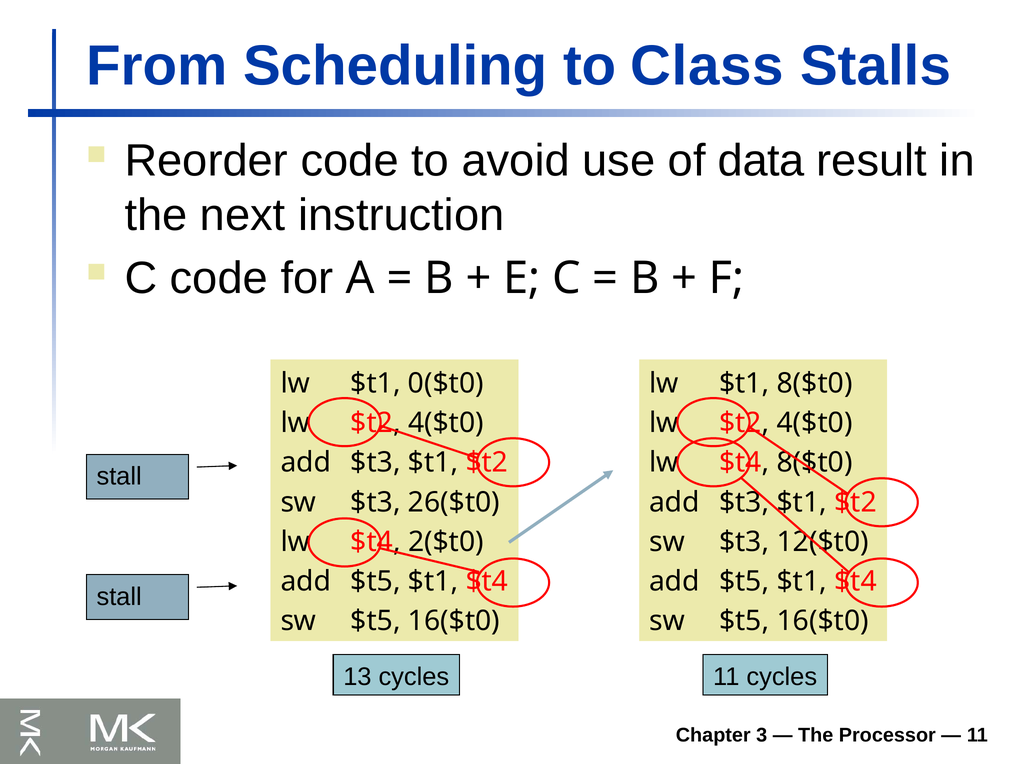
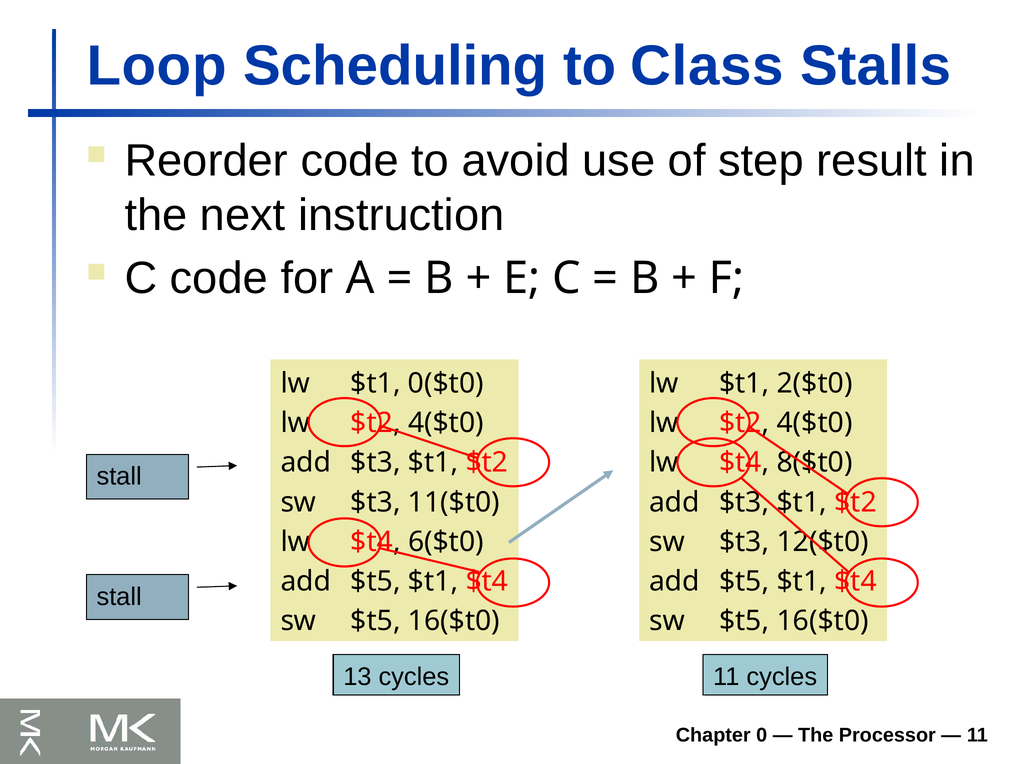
From: From -> Loop
data: data -> step
$t1 8($t0: 8($t0 -> 2($t0
26($t0: 26($t0 -> 11($t0
2($t0: 2($t0 -> 6($t0
3: 3 -> 0
